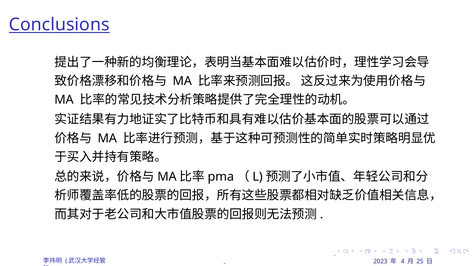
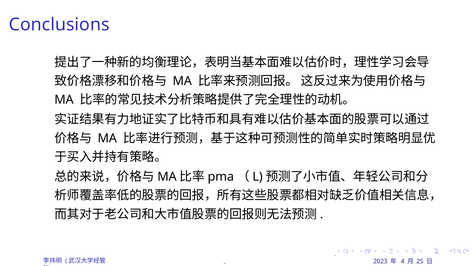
Conclusions underline: present -> none
